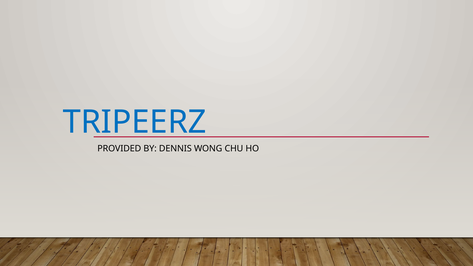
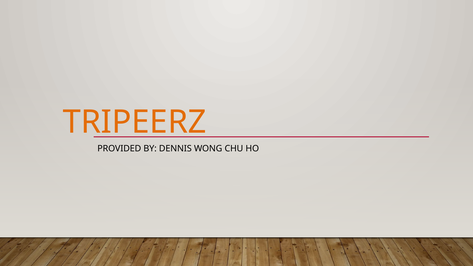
TRIPEERZ colour: blue -> orange
